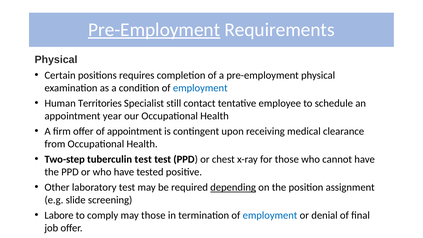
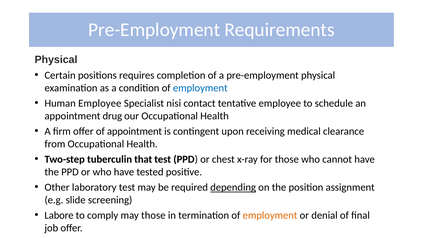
Pre-Employment at (154, 30) underline: present -> none
Human Territories: Territories -> Employee
still: still -> nisi
year: year -> drug
tuberculin test: test -> that
employment at (270, 215) colour: blue -> orange
